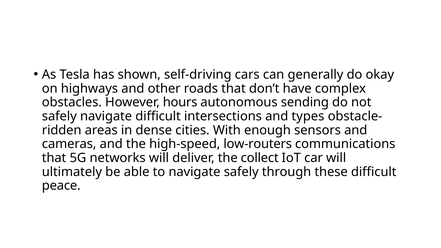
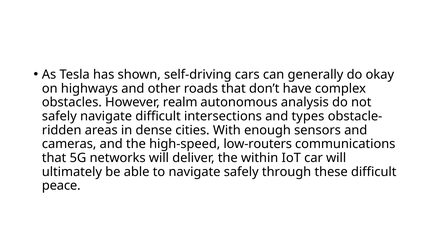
hours: hours -> realm
sending: sending -> analysis
collect: collect -> within
